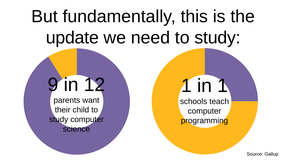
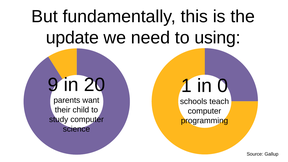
need to study: study -> using
12: 12 -> 20
in 1: 1 -> 0
